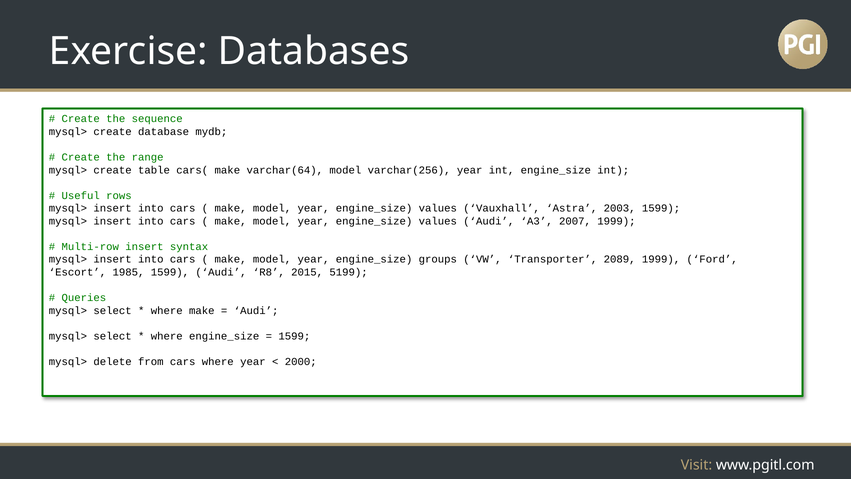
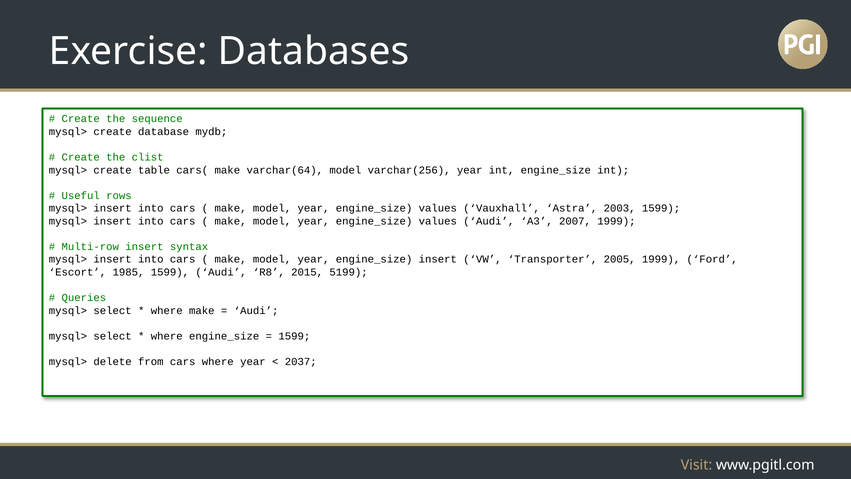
range: range -> clist
engine_size groups: groups -> insert
2089: 2089 -> 2005
2000: 2000 -> 2037
